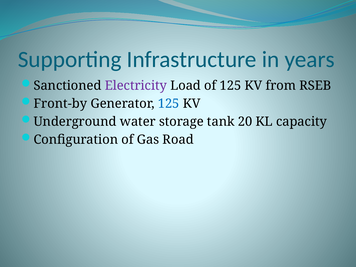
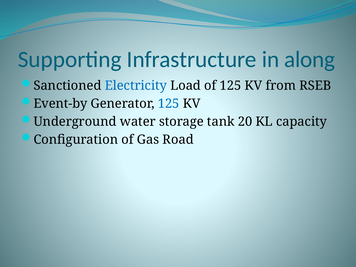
years: years -> along
Electricity colour: purple -> blue
Front-by: Front-by -> Event-by
